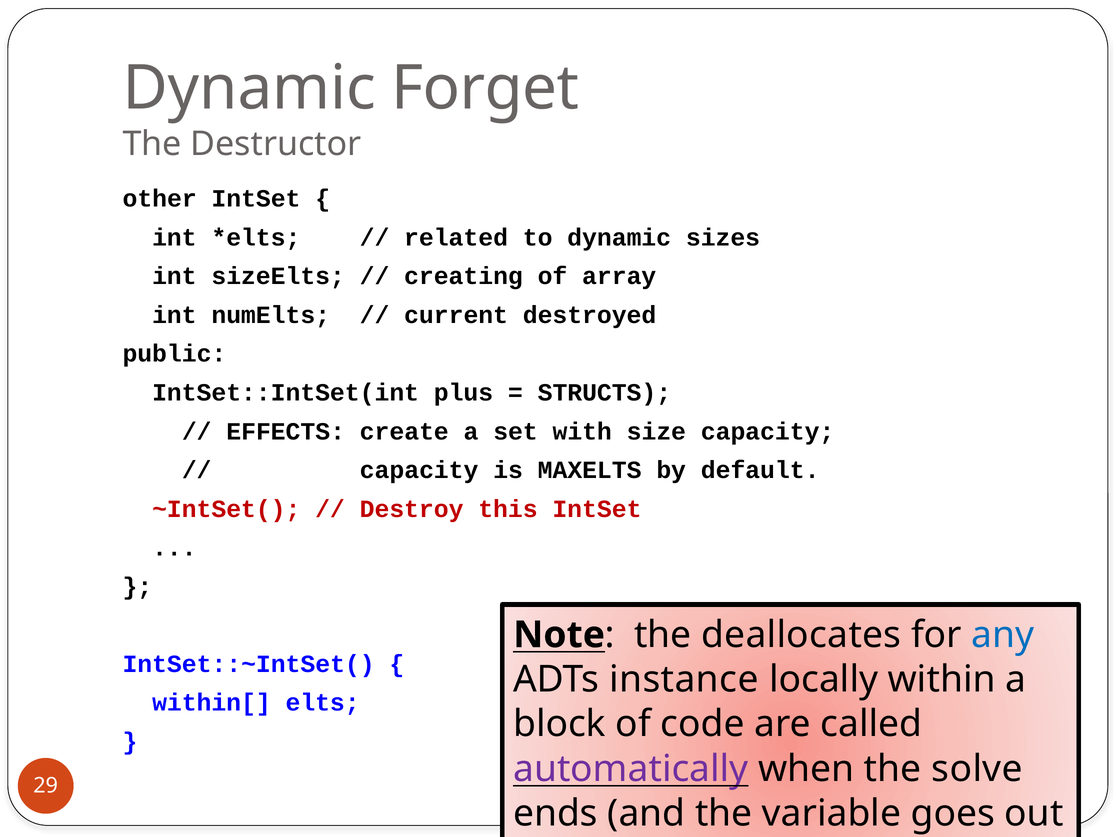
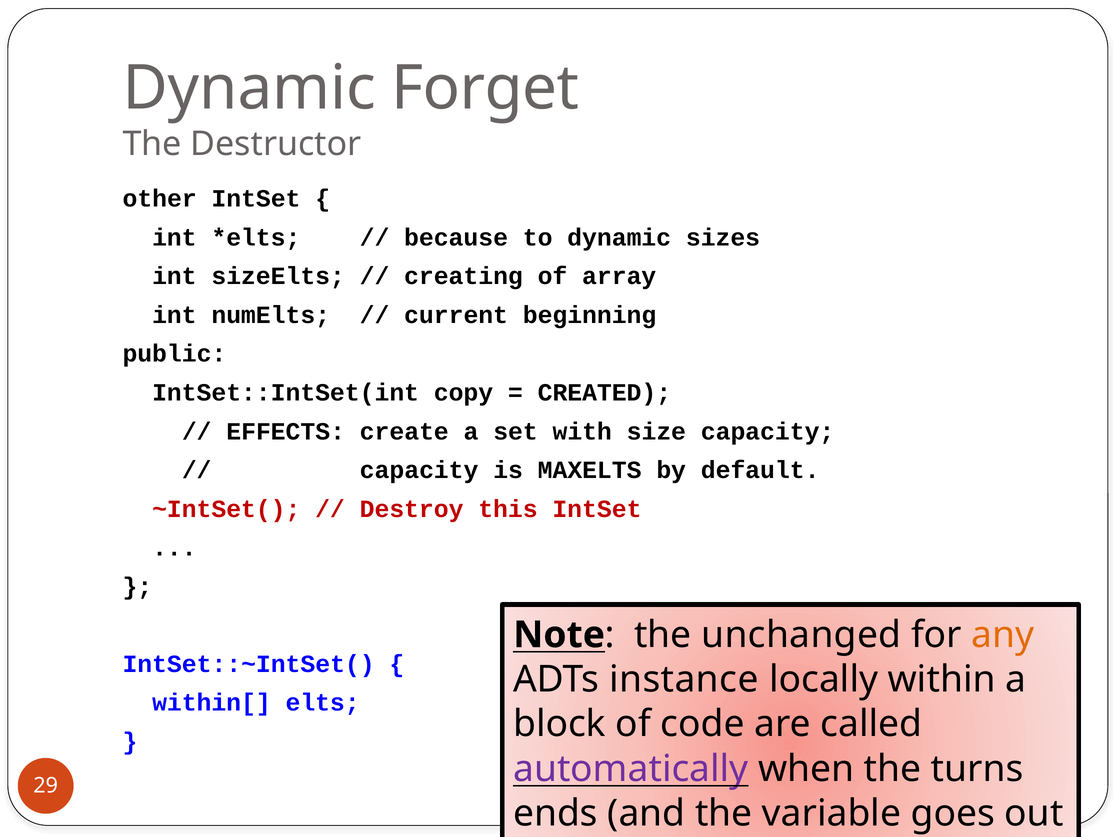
related: related -> because
destroyed: destroyed -> beginning
plus: plus -> copy
STRUCTS: STRUCTS -> CREATED
deallocates: deallocates -> unchanged
any colour: blue -> orange
solve: solve -> turns
